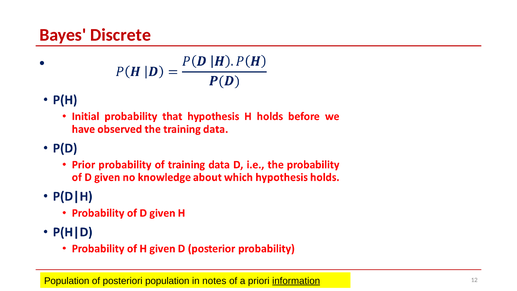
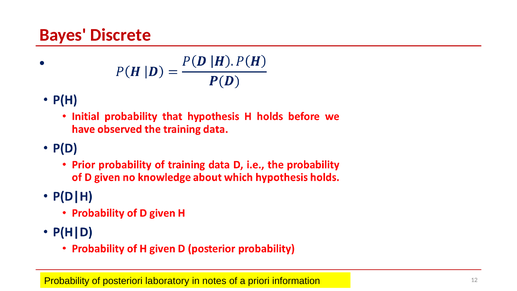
Population at (67, 281): Population -> Probability
posteriori population: population -> laboratory
information underline: present -> none
